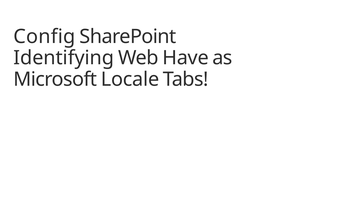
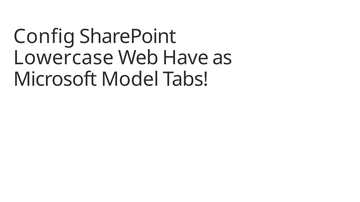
Identifying: Identifying -> Lowercase
Locale: Locale -> Model
